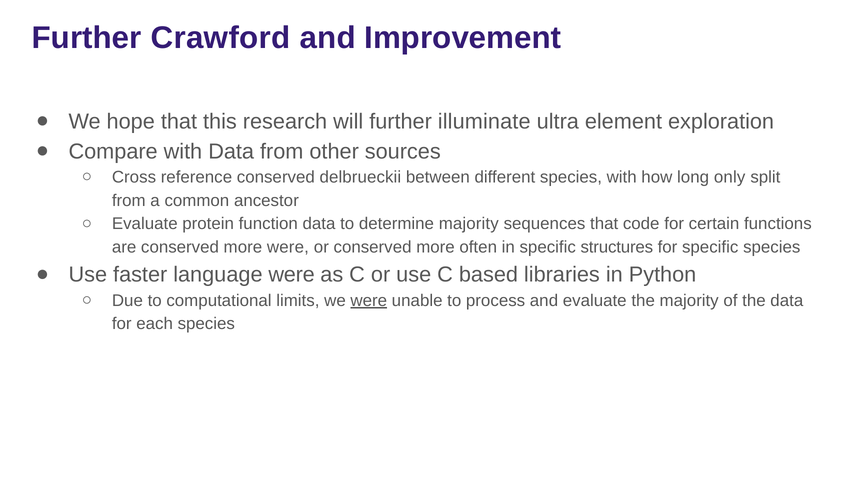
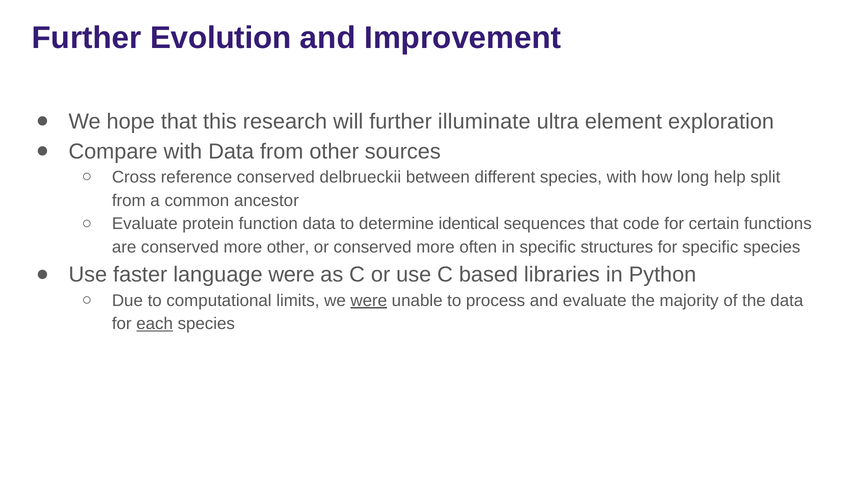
Crawford: Crawford -> Evolution
only: only -> help
determine majority: majority -> identical
more were: were -> other
each underline: none -> present
